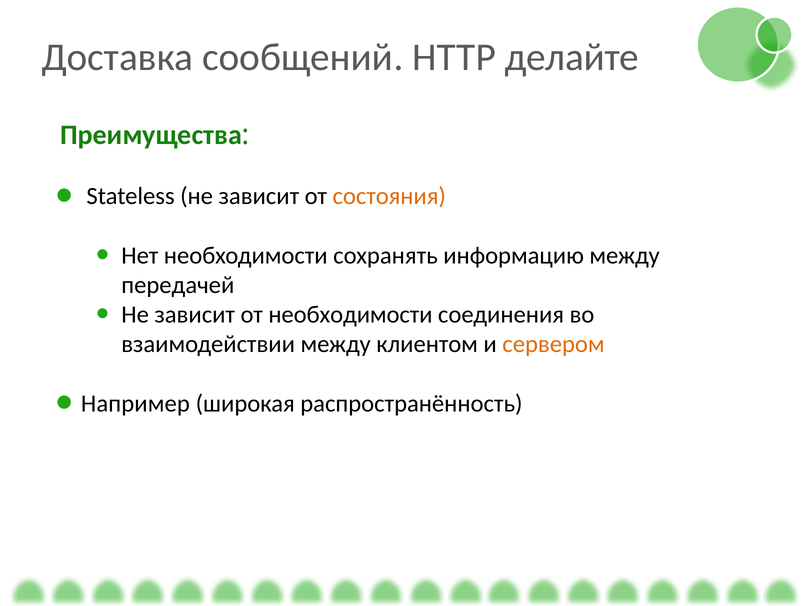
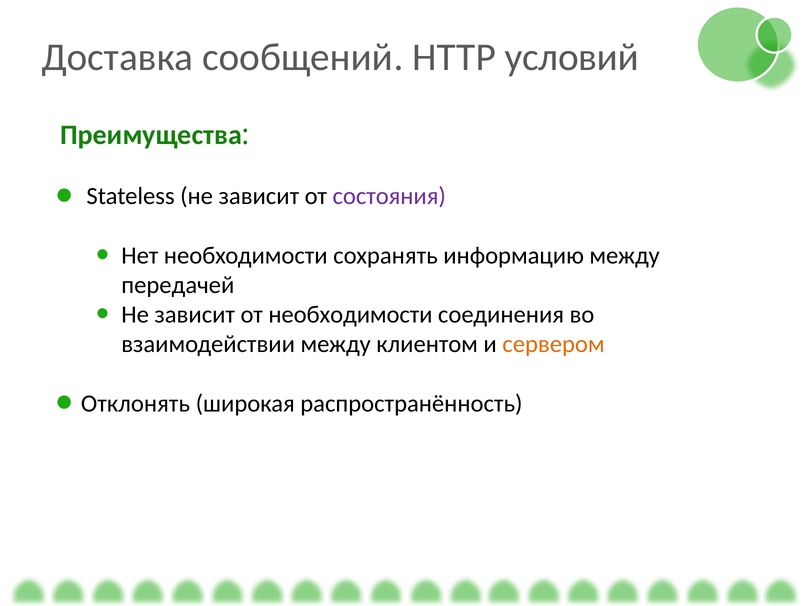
делайте: делайте -> условий
состояния colour: orange -> purple
Например: Например -> Отклонять
